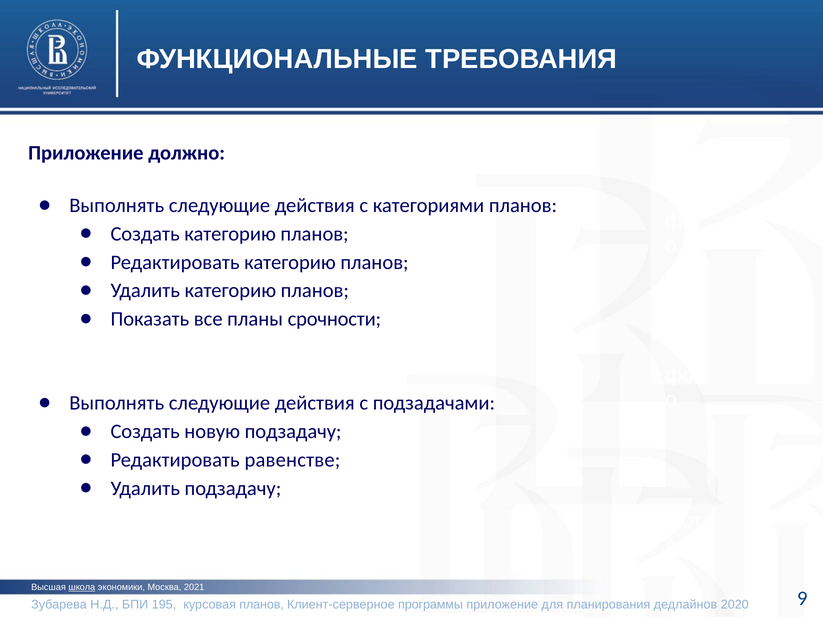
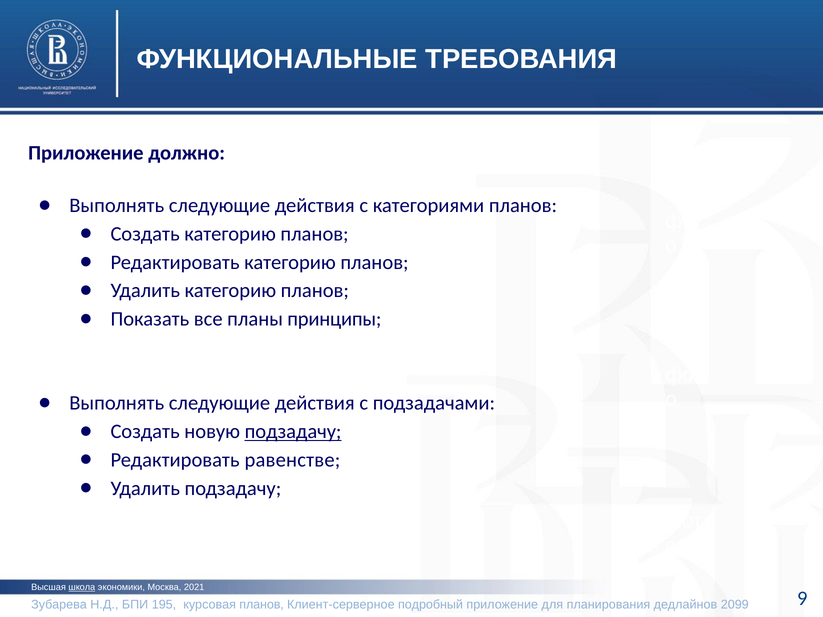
срочности: срочности -> принципы
подзадачу at (293, 432) underline: none -> present
программы: программы -> подробный
2020: 2020 -> 2099
